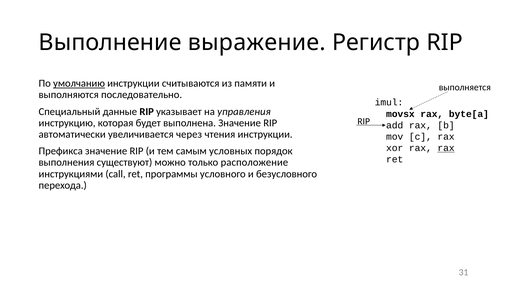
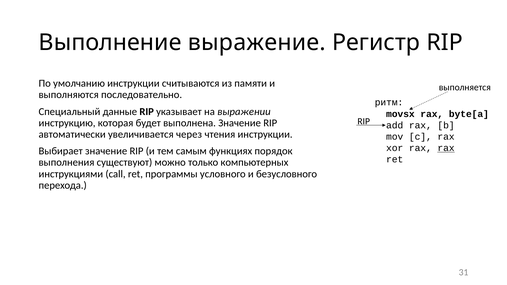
умолчанию underline: present -> none
imul: imul -> ритм
управления: управления -> выражении
Префикса: Префикса -> Выбирает
условных: условных -> функциях
расположение: расположение -> компьютерных
